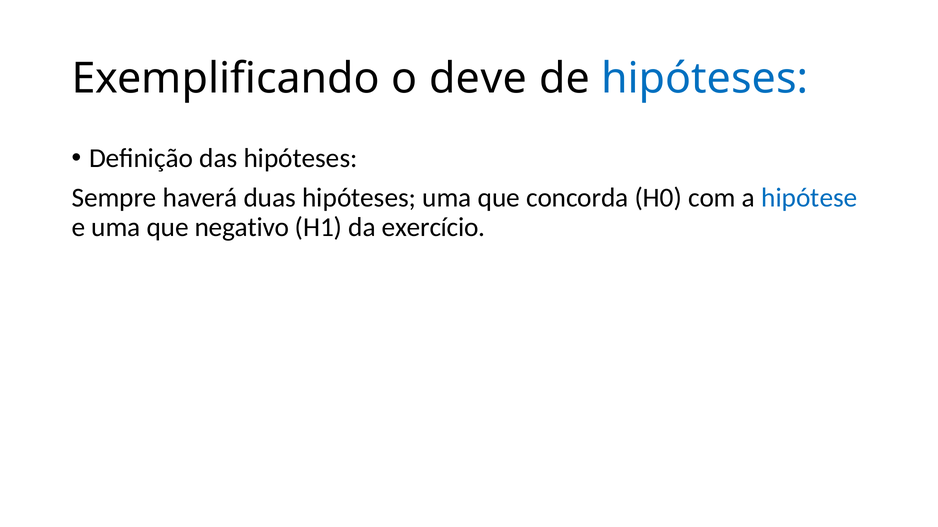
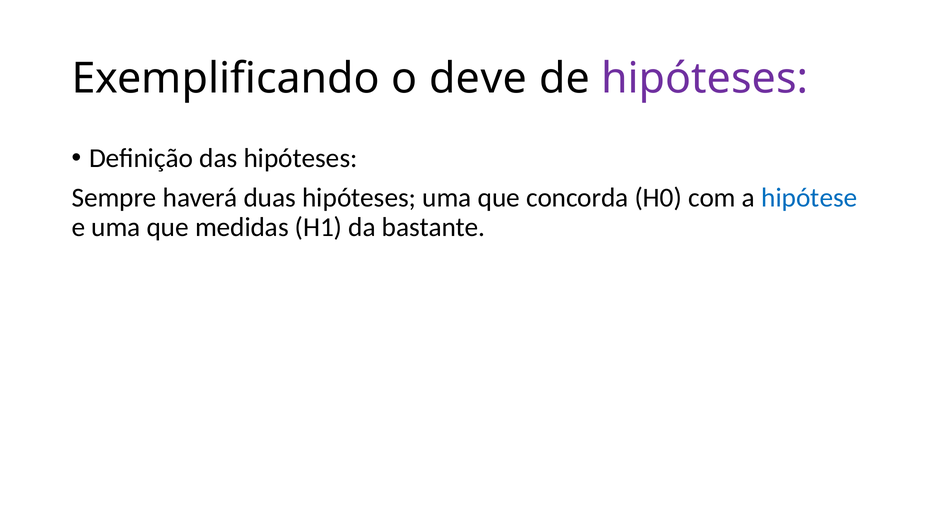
hipóteses at (705, 79) colour: blue -> purple
negativo: negativo -> medidas
exercício: exercício -> bastante
